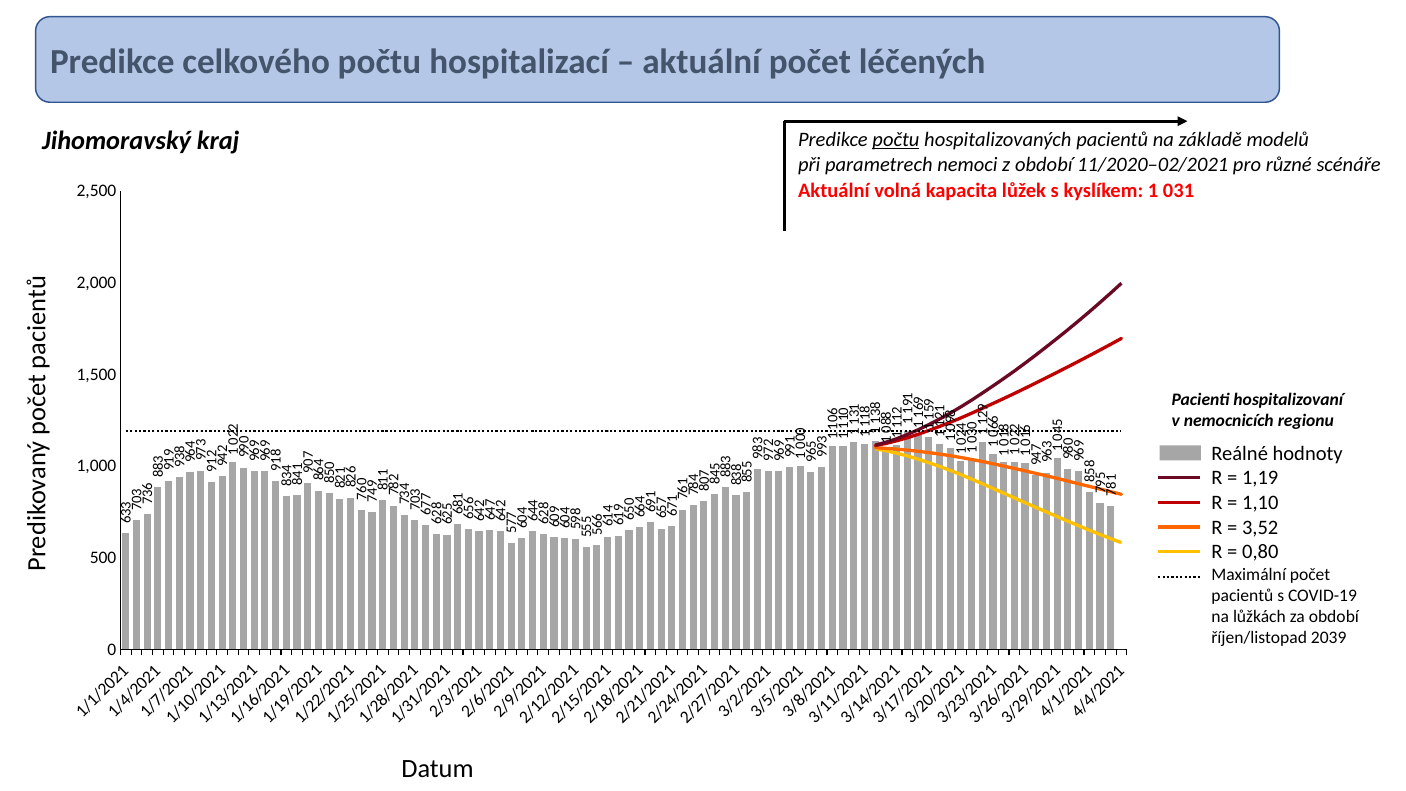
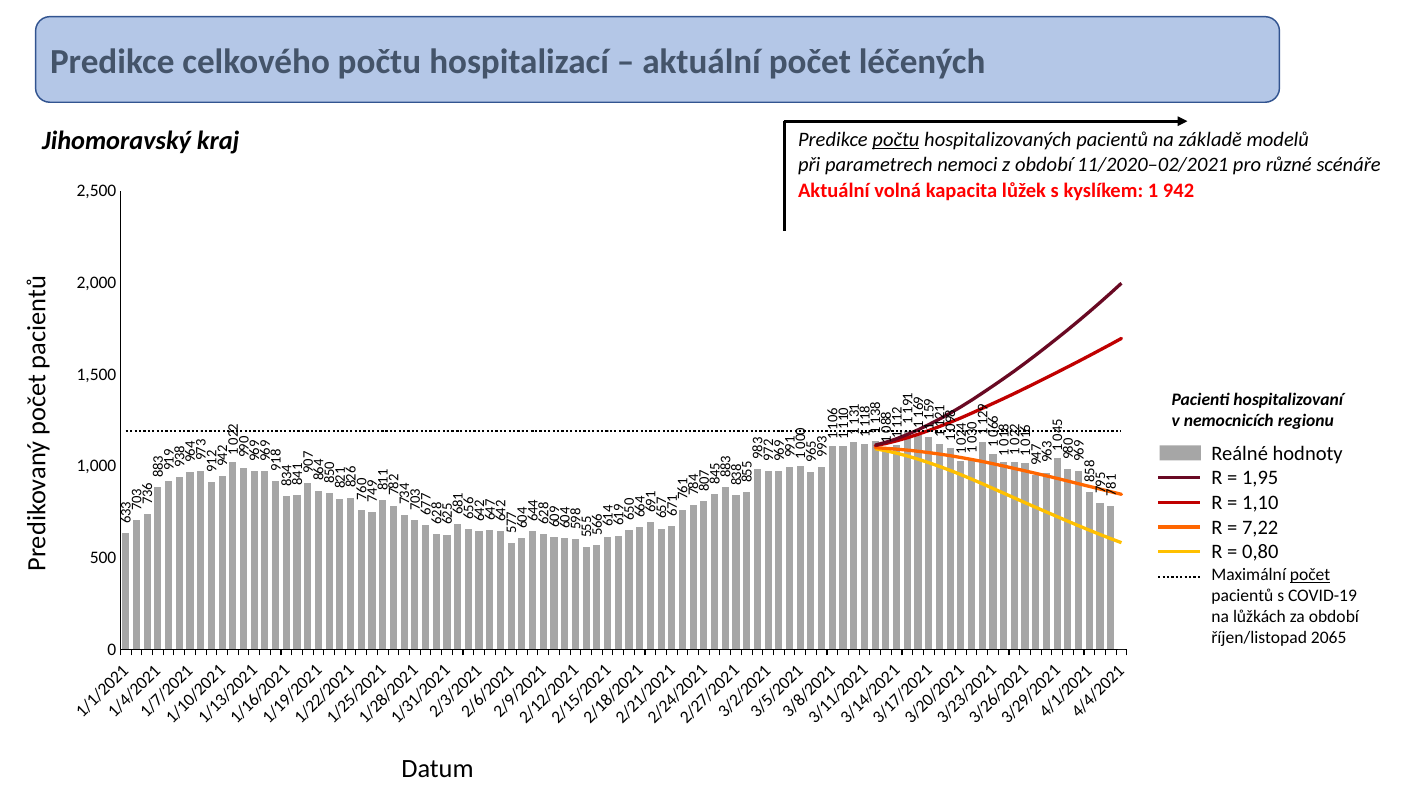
031: 031 -> 942
1,19: 1,19 -> 1,95
3,52: 3,52 -> 7,22
počet at (1310, 575) underline: none -> present
2039: 2039 -> 2065
